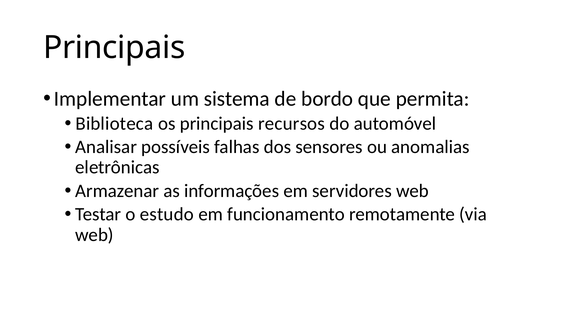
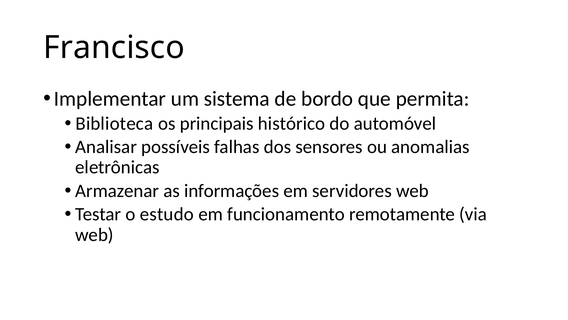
Principais at (114, 48): Principais -> Francisco
recursos: recursos -> histórico
